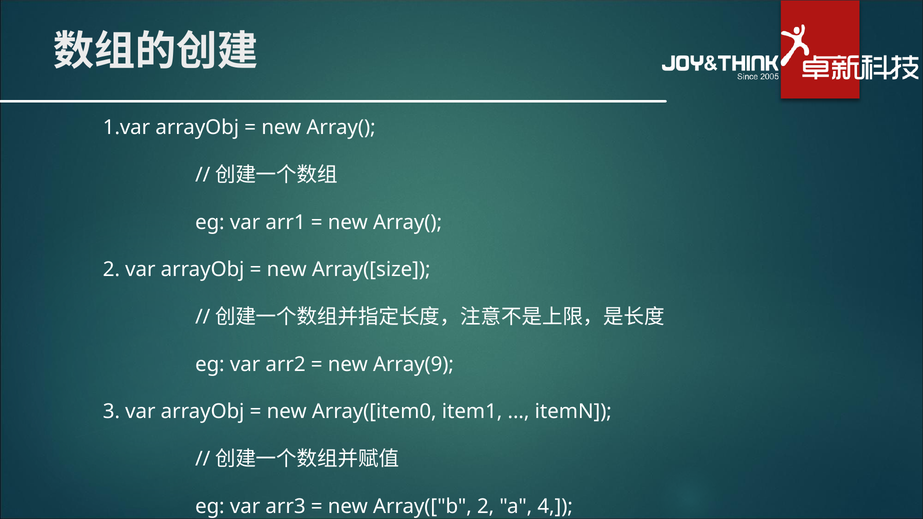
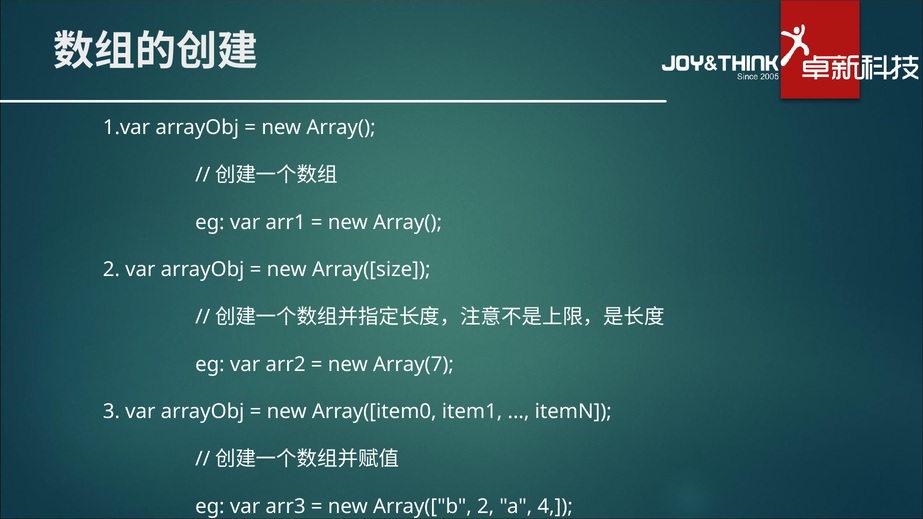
Array(9: Array(9 -> Array(7
